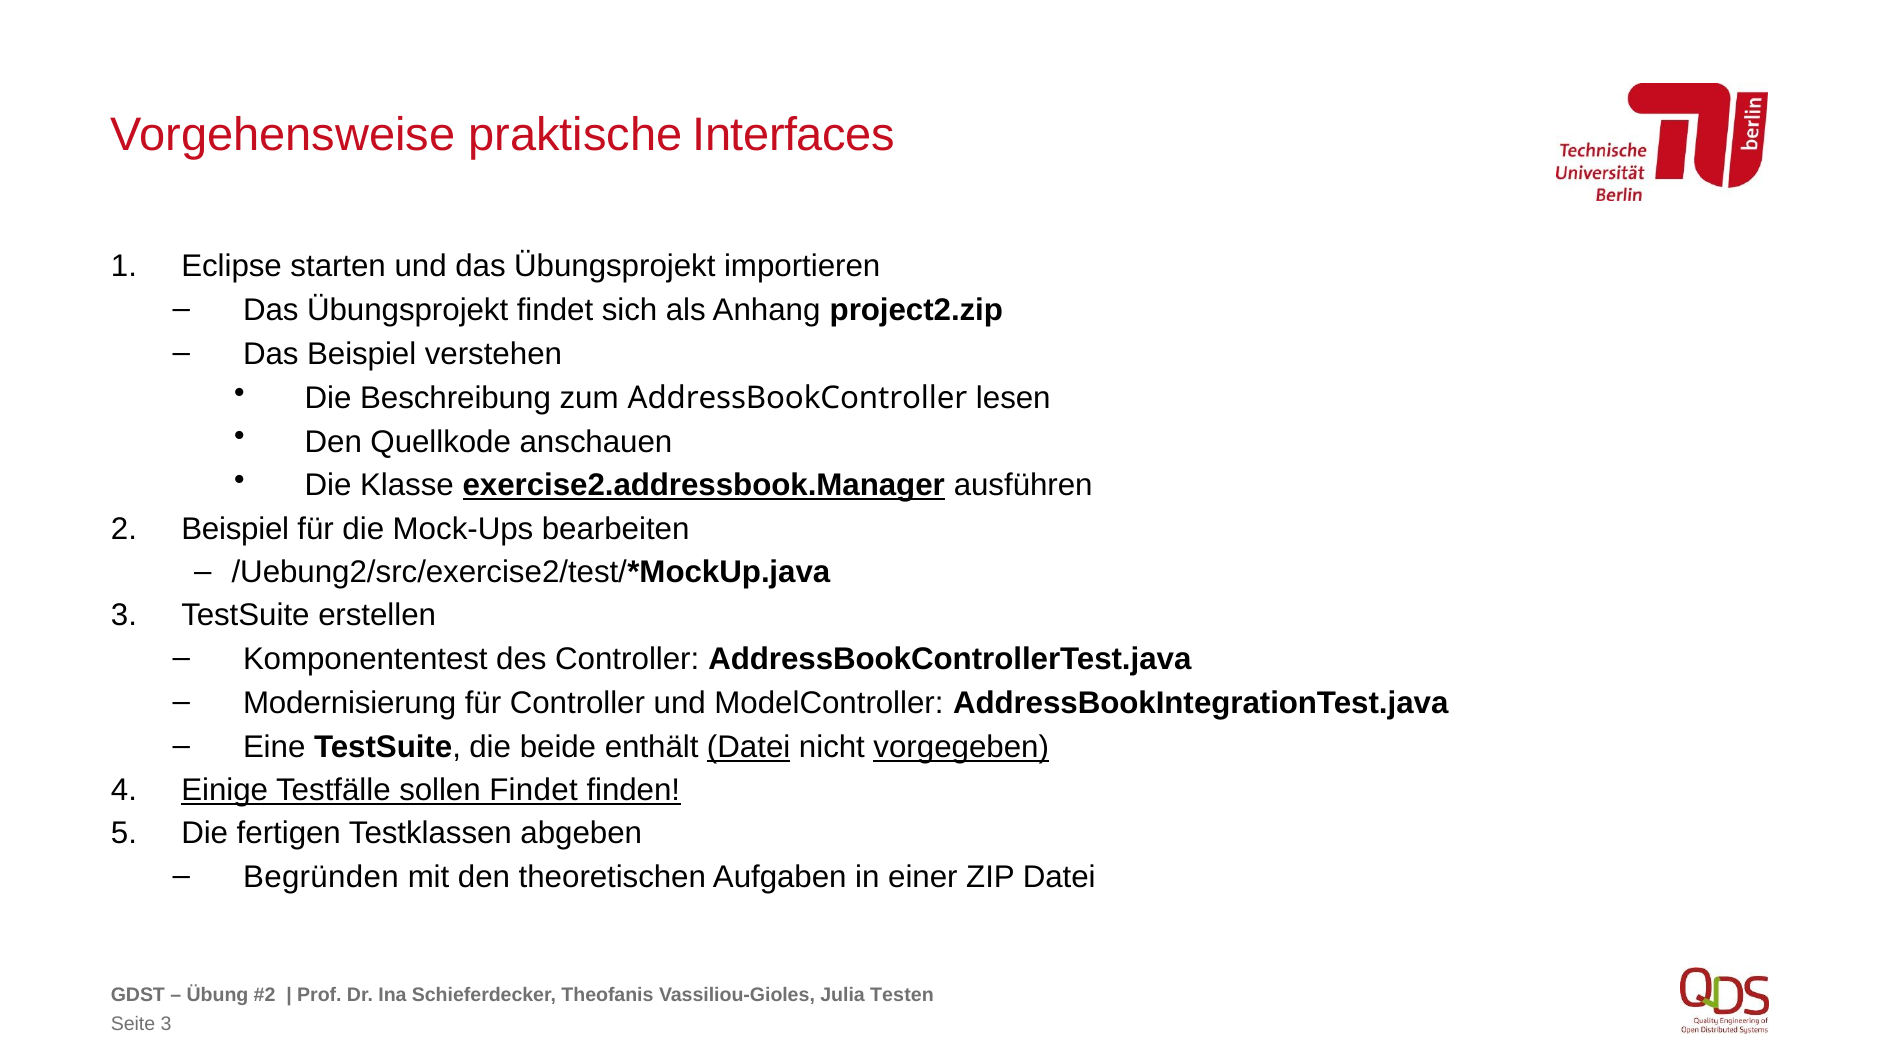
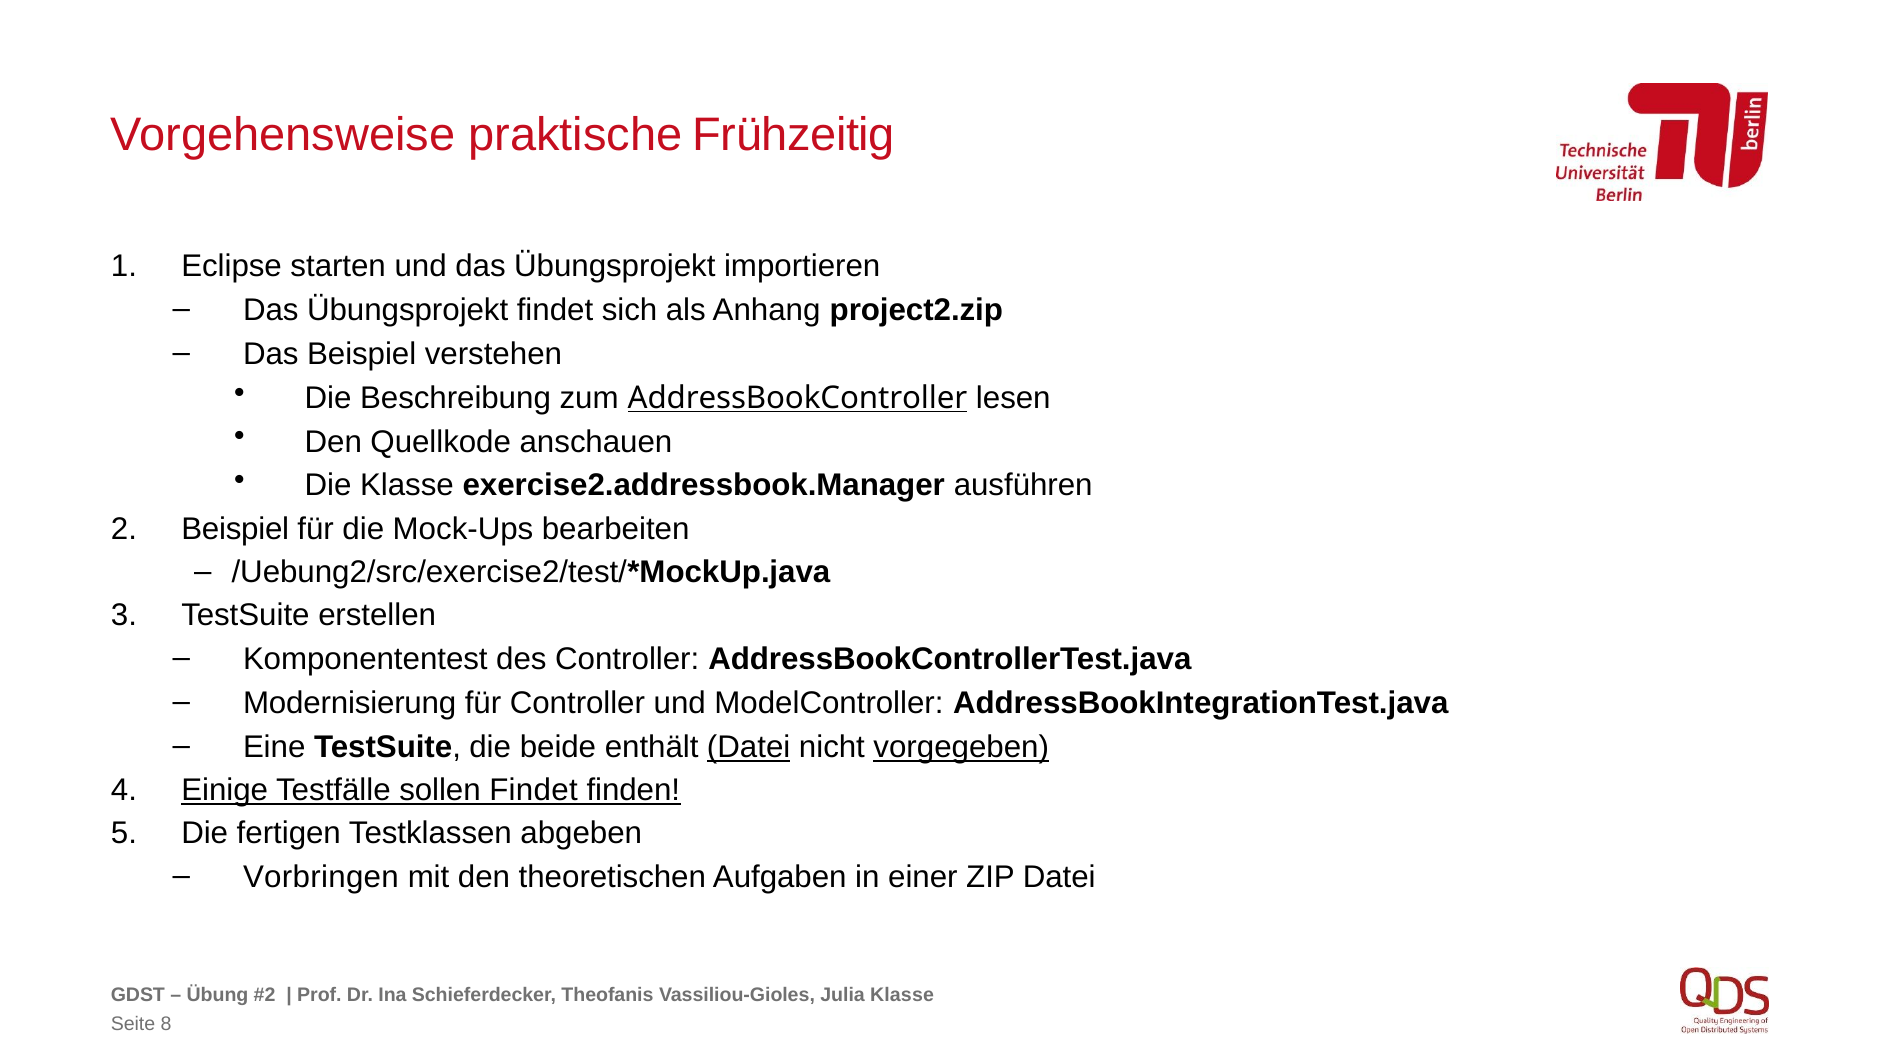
Interfaces: Interfaces -> Frühzeitig
AddressBookController underline: none -> present
exercise2.addressbook.Manager underline: present -> none
Begründen: Begründen -> Vorbringen
Julia Testen: Testen -> Klasse
Seite 3: 3 -> 8
